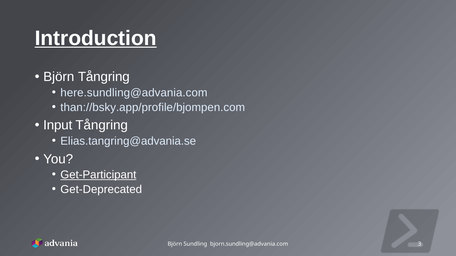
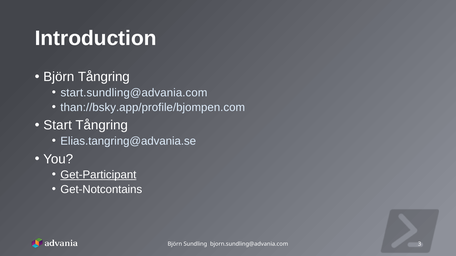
Introduction underline: present -> none
here.sundling@advania.com: here.sundling@advania.com -> start.sundling@advania.com
Input: Input -> Start
Get-Deprecated: Get-Deprecated -> Get-Notcontains
